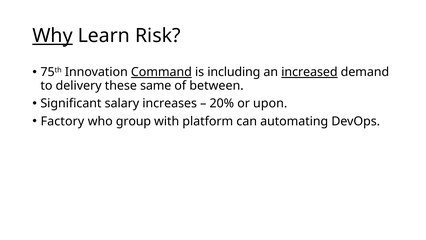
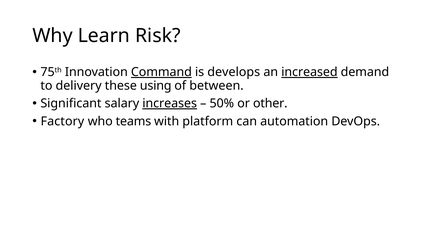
Why underline: present -> none
including: including -> develops
same: same -> using
increases underline: none -> present
20%: 20% -> 50%
upon: upon -> other
group: group -> teams
automating: automating -> automation
